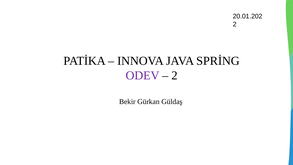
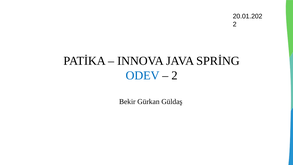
ODEV colour: purple -> blue
